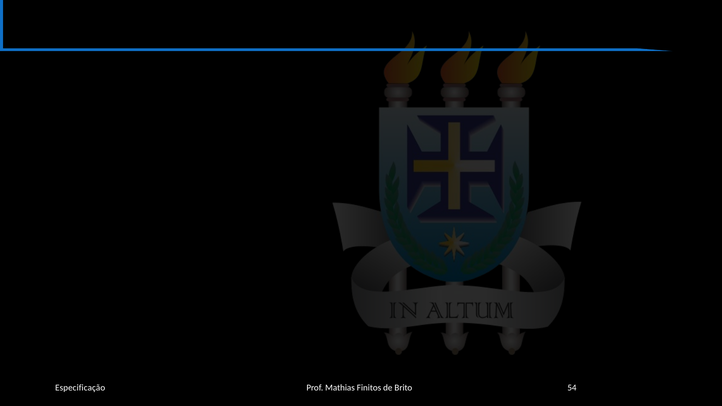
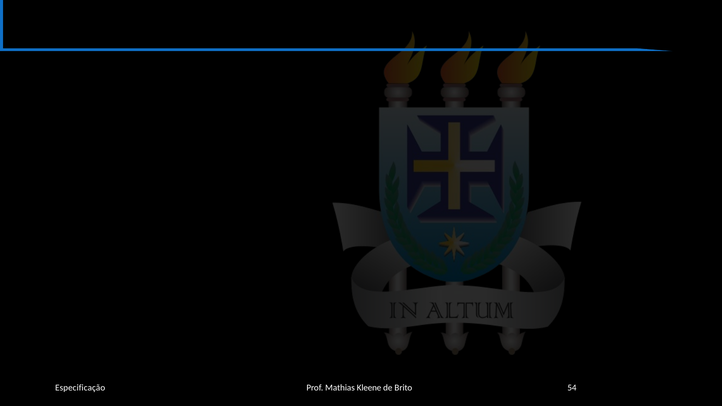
Finitos: Finitos -> Kleene
